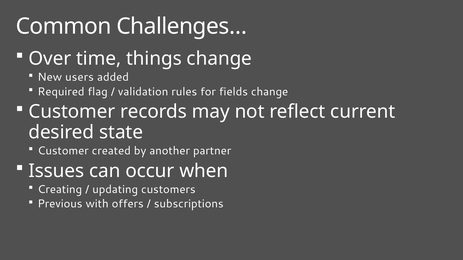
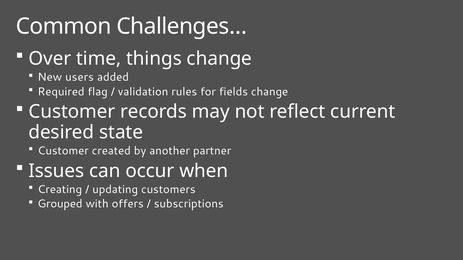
Previous: Previous -> Grouped
